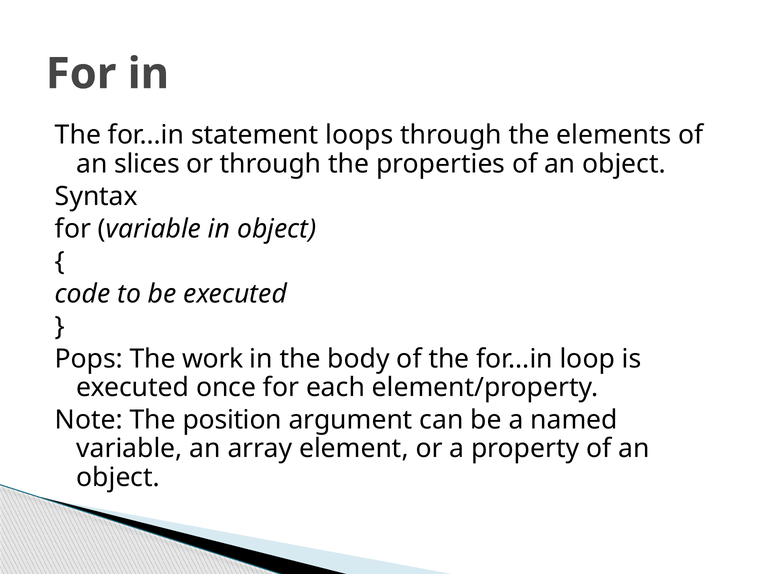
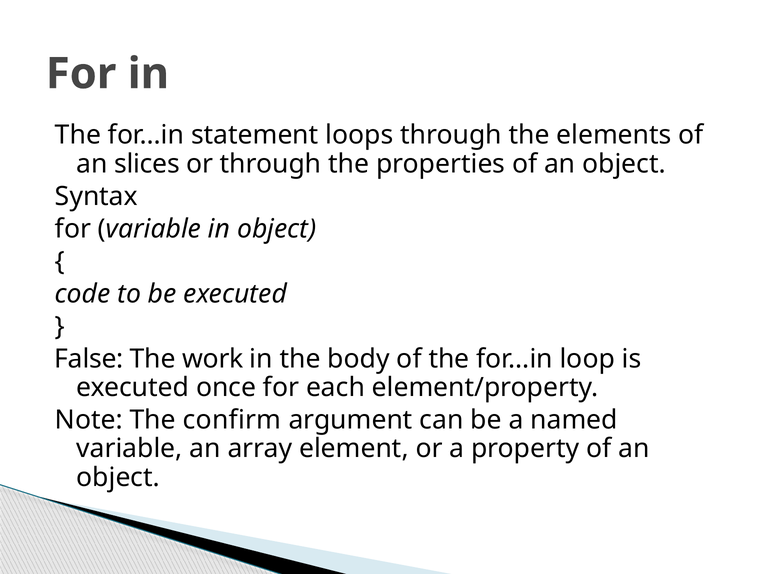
Pops: Pops -> False
position: position -> confirm
